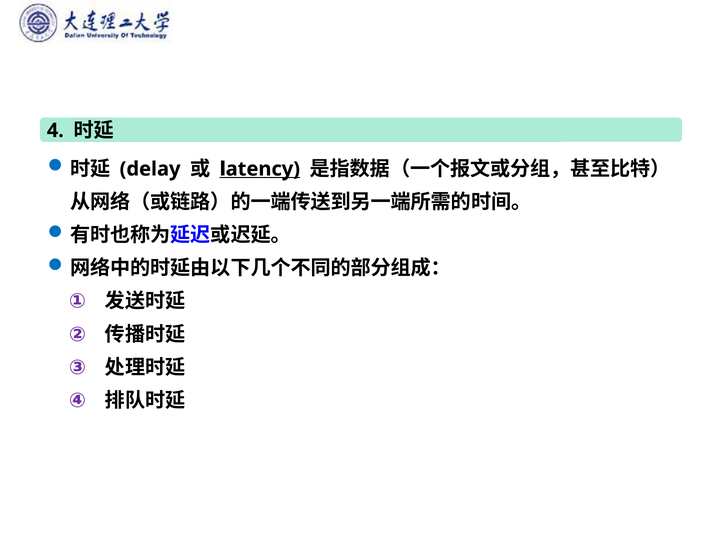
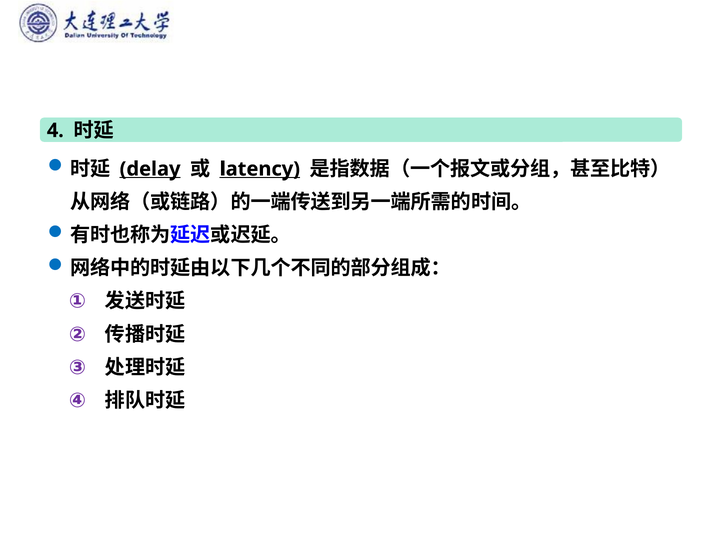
delay underline: none -> present
